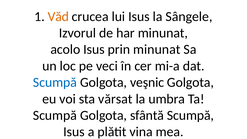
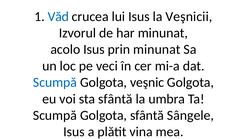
Văd colour: orange -> blue
Sângele: Sângele -> Veşnicii
sta vărsat: vărsat -> sfântă
sfântă Scumpă: Scumpă -> Sângele
